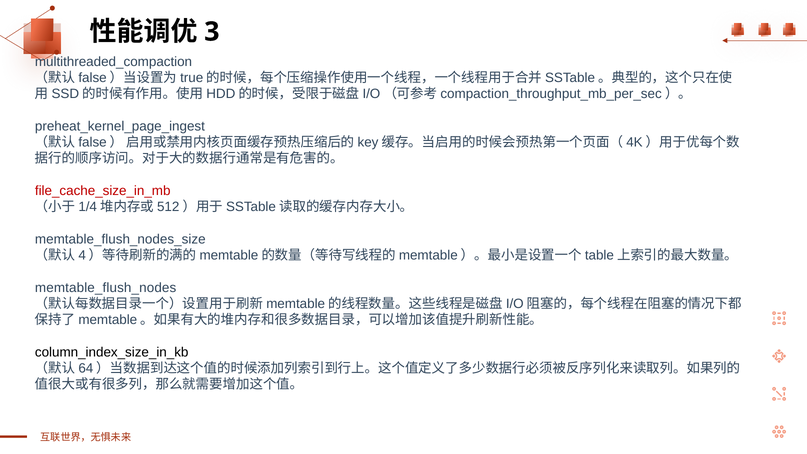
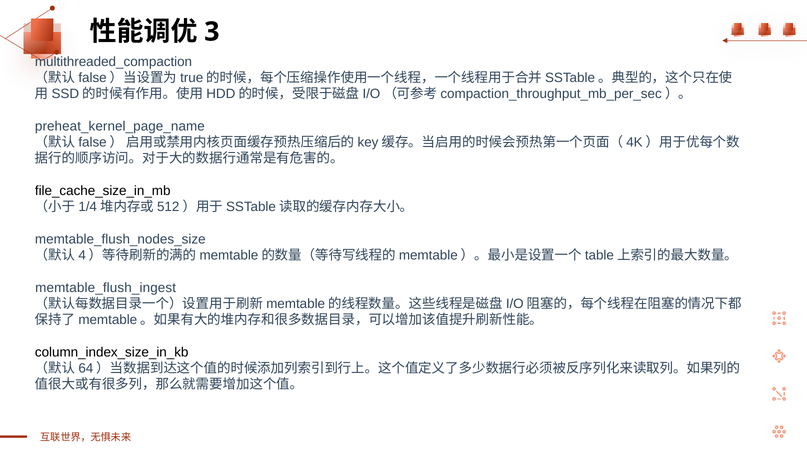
preheat_kernel_page_ingest: preheat_kernel_page_ingest -> preheat_kernel_page_name
file_cache_size_in_mb colour: red -> black
memtable_flush_nodes: memtable_flush_nodes -> memtable_flush_ingest
